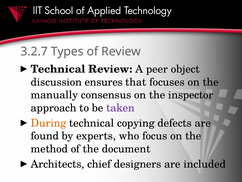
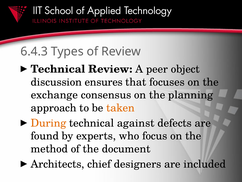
3.2.7: 3.2.7 -> 6.4.3
manually: manually -> exchange
inspector: inspector -> planning
taken colour: purple -> orange
copying: copying -> against
